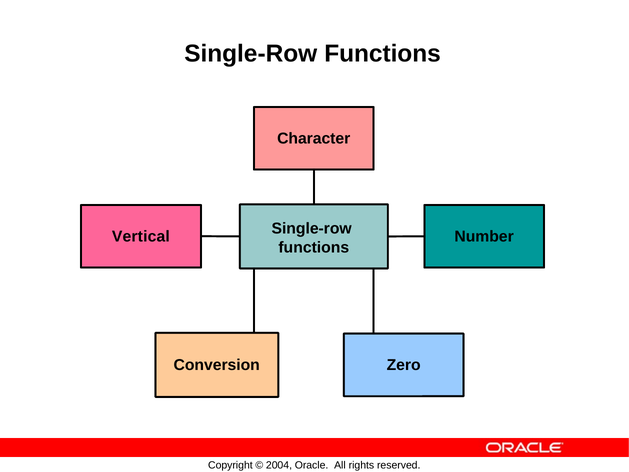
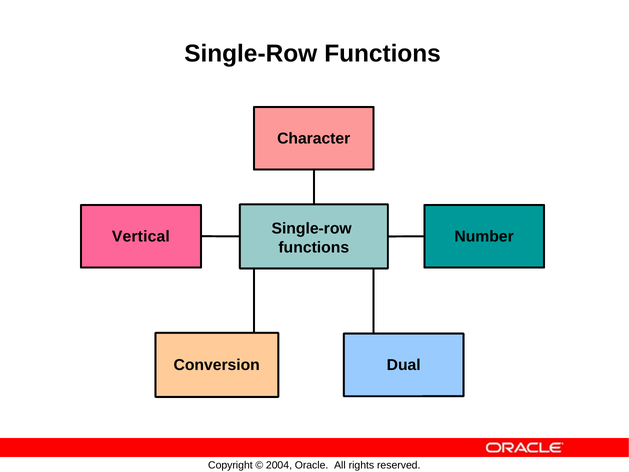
Zero: Zero -> Dual
